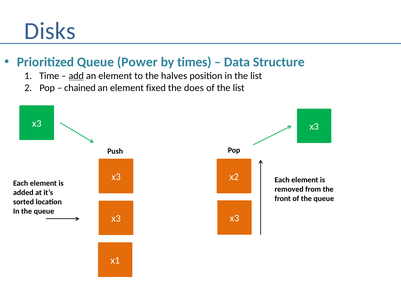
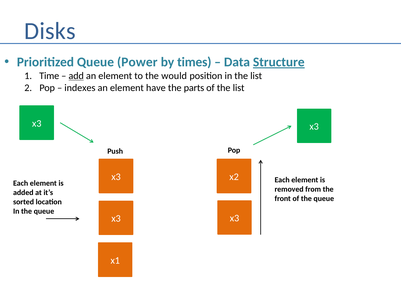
Structure underline: none -> present
halves: halves -> would
chained: chained -> indexes
fixed: fixed -> have
does: does -> parts
